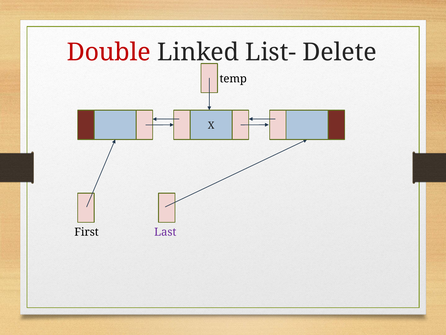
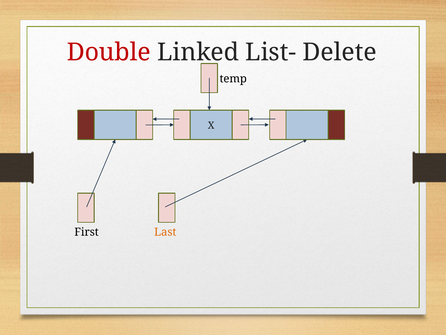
Last colour: purple -> orange
